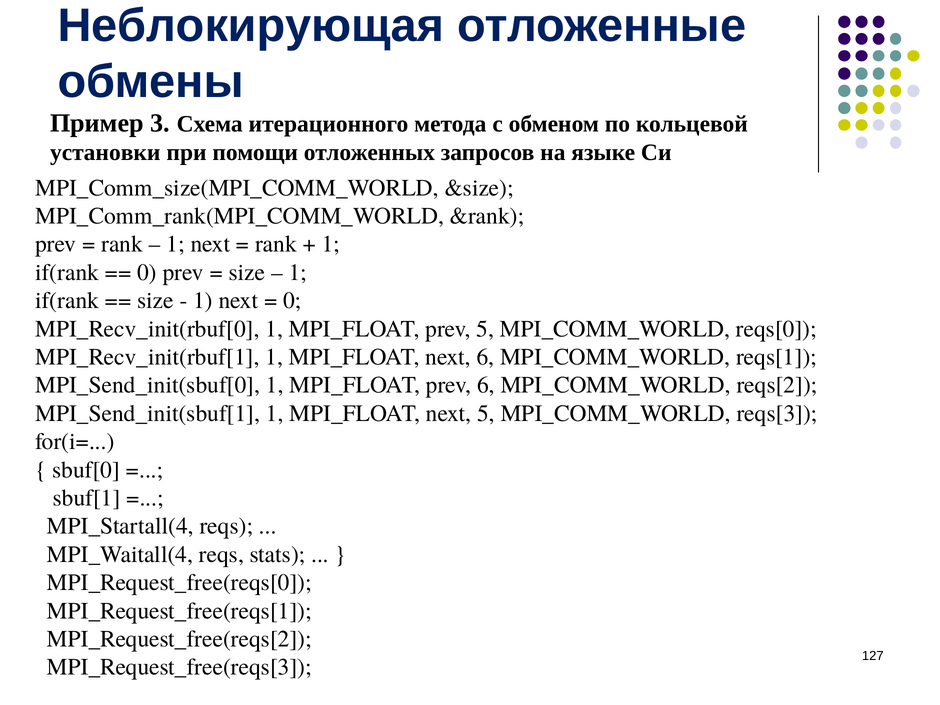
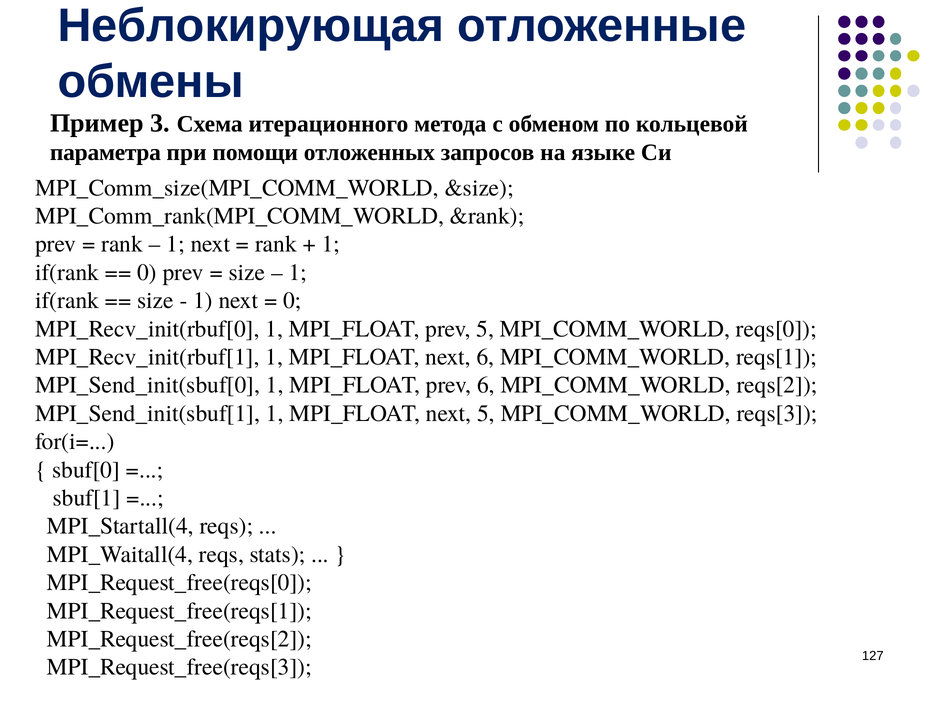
установки: установки -> параметра
